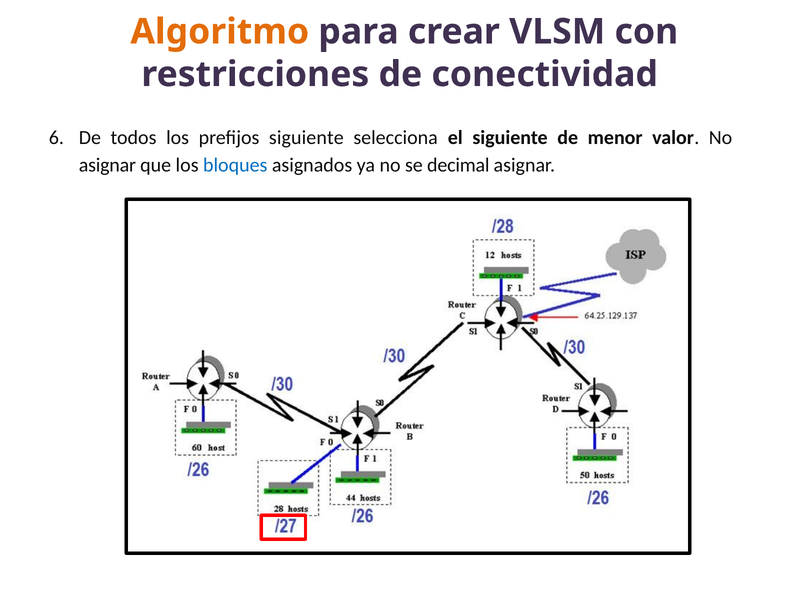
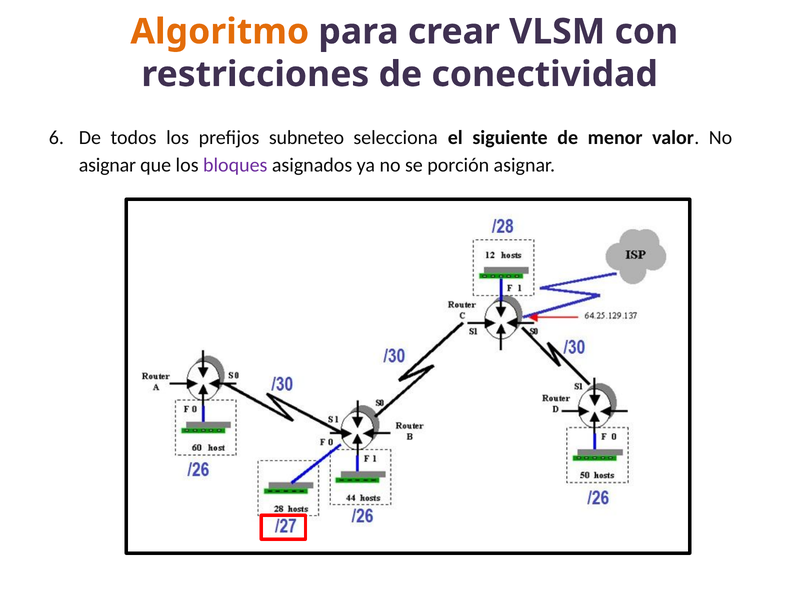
prefijos siguiente: siguiente -> subneteo
bloques colour: blue -> purple
decimal: decimal -> porción
